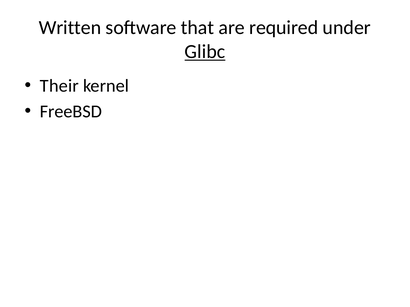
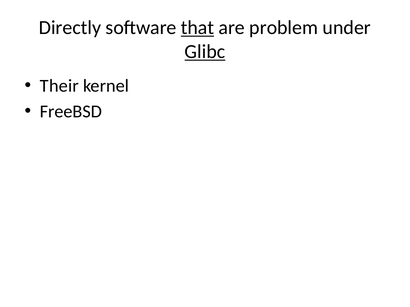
Written: Written -> Directly
that underline: none -> present
required: required -> problem
